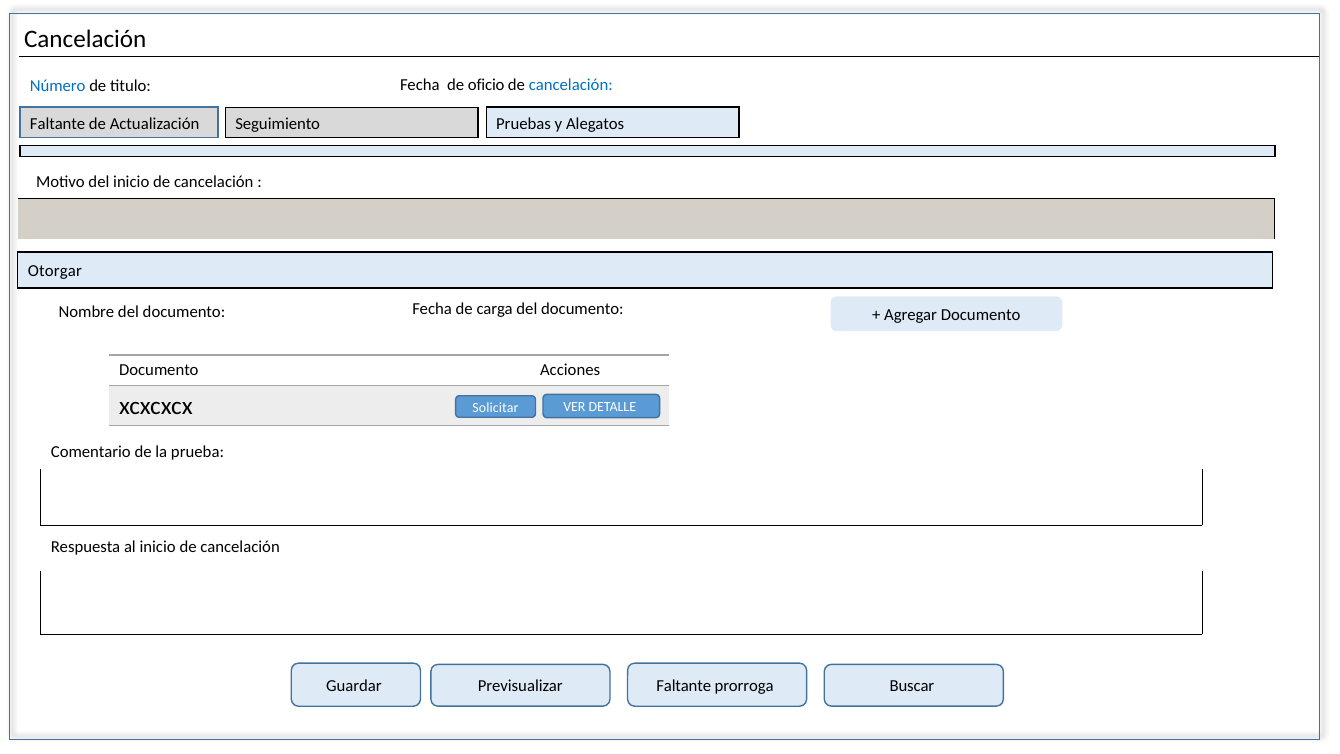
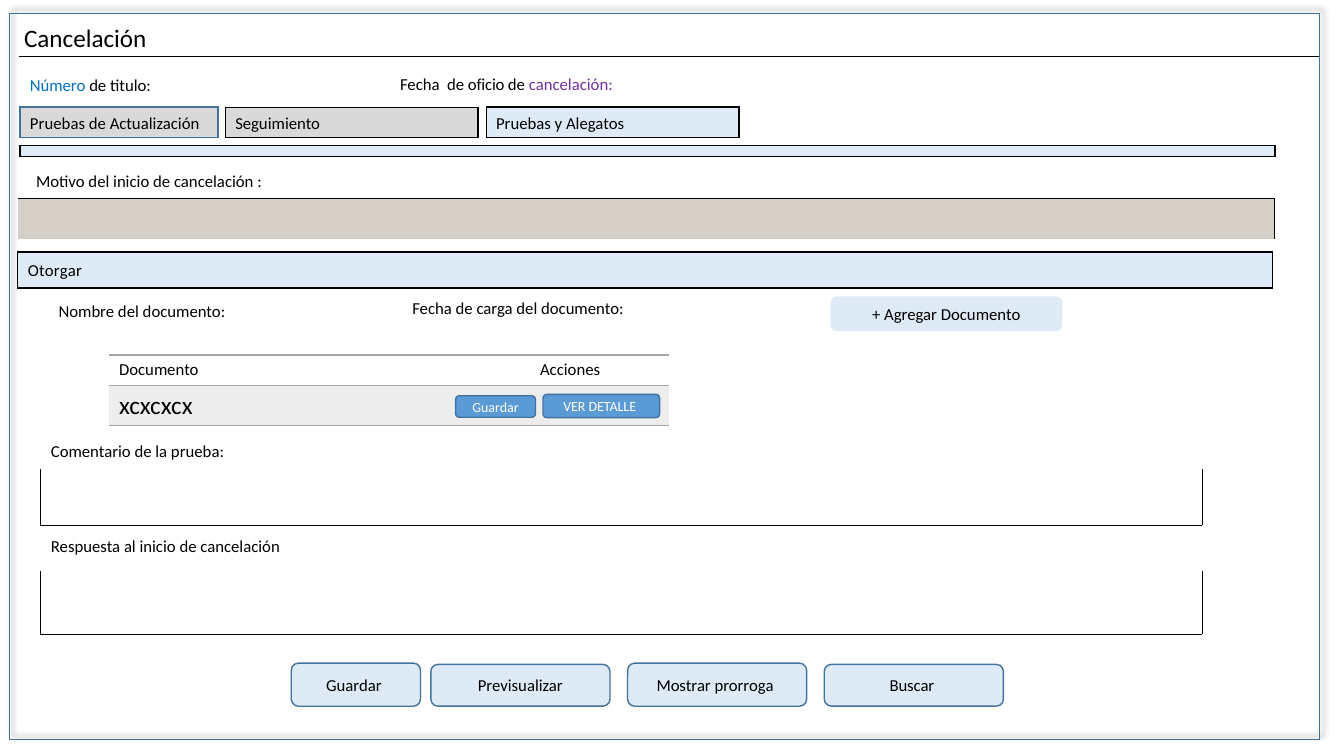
cancelación at (571, 85) colour: blue -> purple
Faltante at (58, 123): Faltante -> Pruebas
xcxcxcx Solicitar: Solicitar -> Guardar
Previsualizar Faltante: Faltante -> Mostrar
